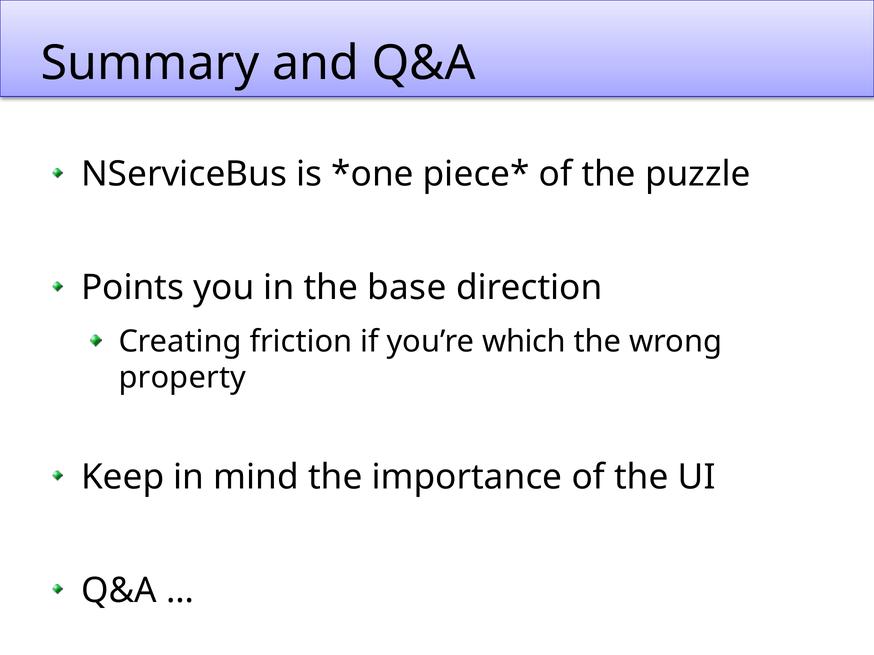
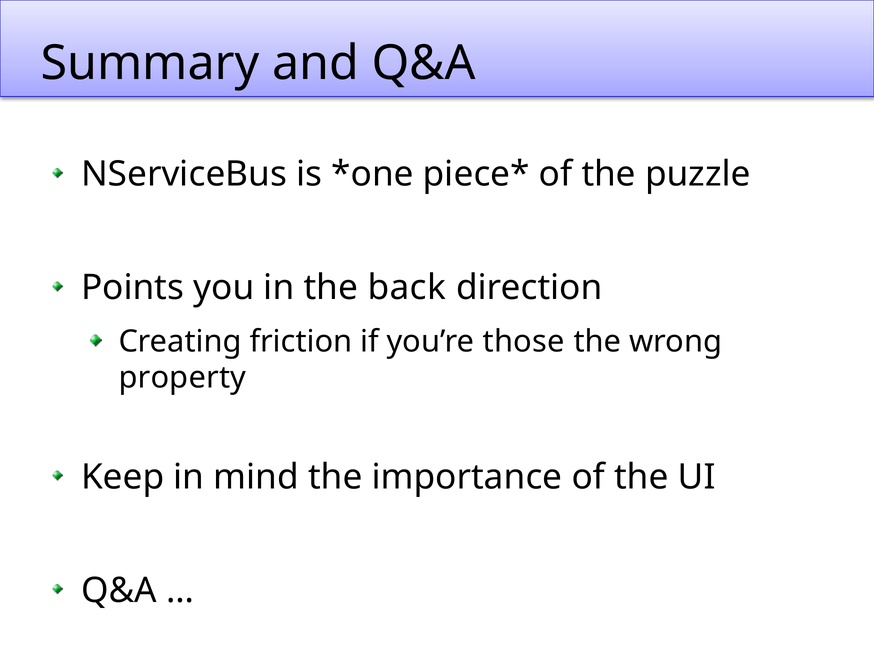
base: base -> back
which: which -> those
